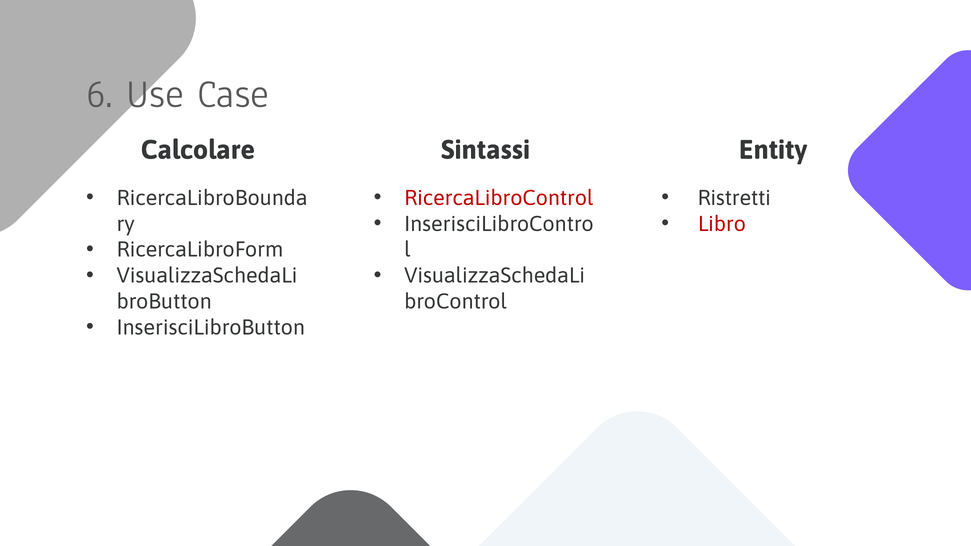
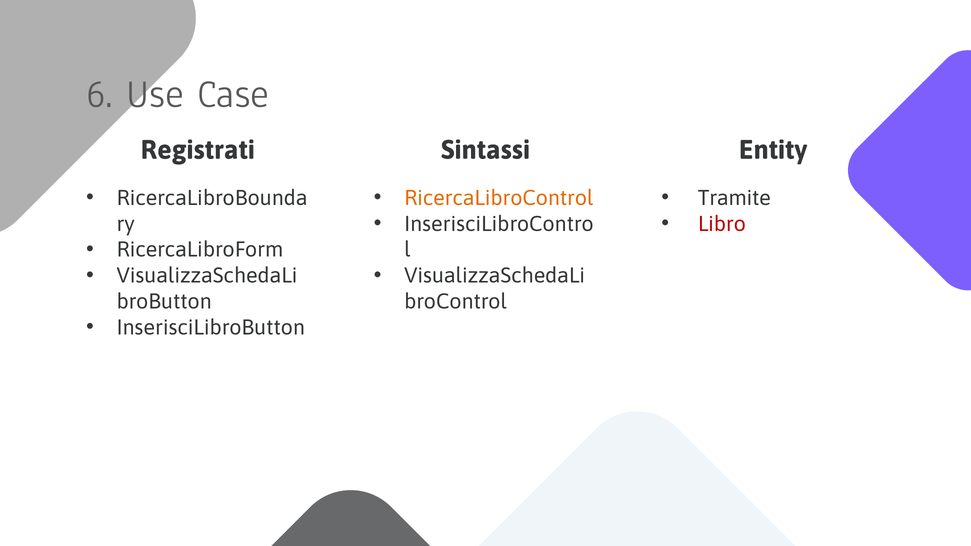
Calcolare: Calcolare -> Registrati
RicercaLibroControl colour: red -> orange
Ristretti: Ristretti -> Tramite
